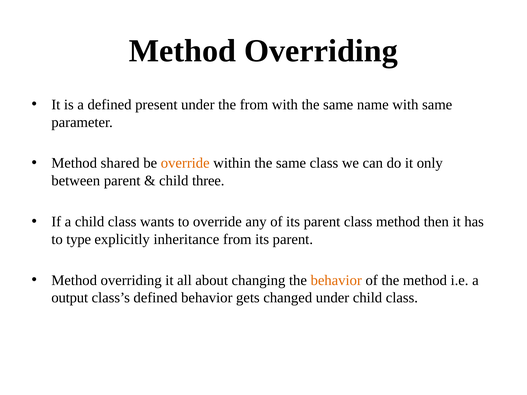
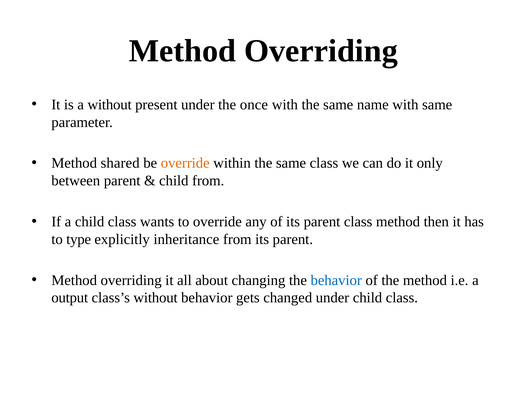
a defined: defined -> without
the from: from -> once
child three: three -> from
behavior at (336, 280) colour: orange -> blue
class’s defined: defined -> without
